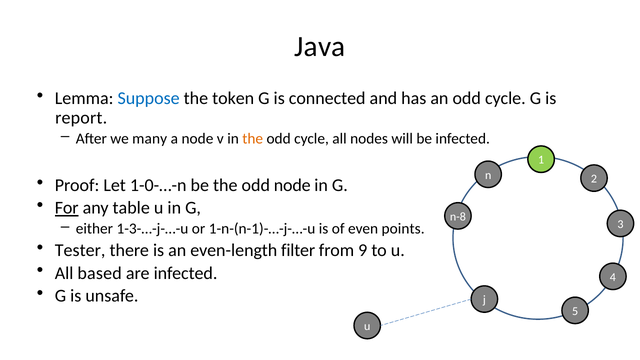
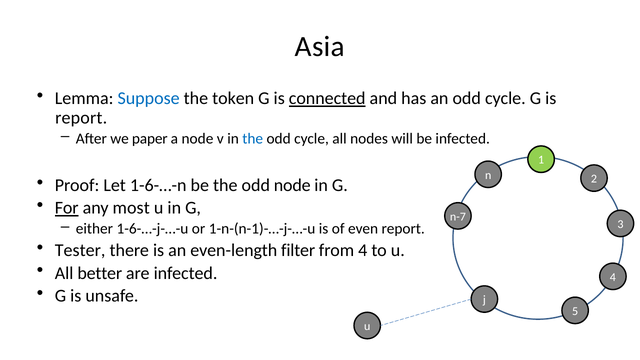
Java: Java -> Asia
connected underline: none -> present
many: many -> paper
the at (253, 138) colour: orange -> blue
1-0-…-n: 1-0-…-n -> 1-6-…-n
table: table -> most
n-8: n-8 -> n-7
1-3-…-j-…-u: 1-3-…-j-…-u -> 1-6-…-j-…-u
even points: points -> report
from 9: 9 -> 4
based: based -> better
